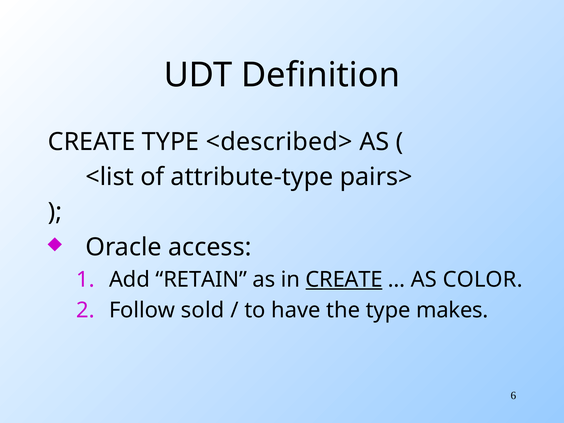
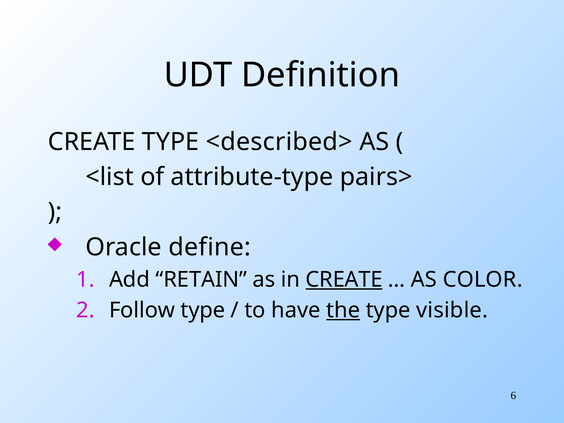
access: access -> define
Follow sold: sold -> type
the underline: none -> present
makes: makes -> visible
